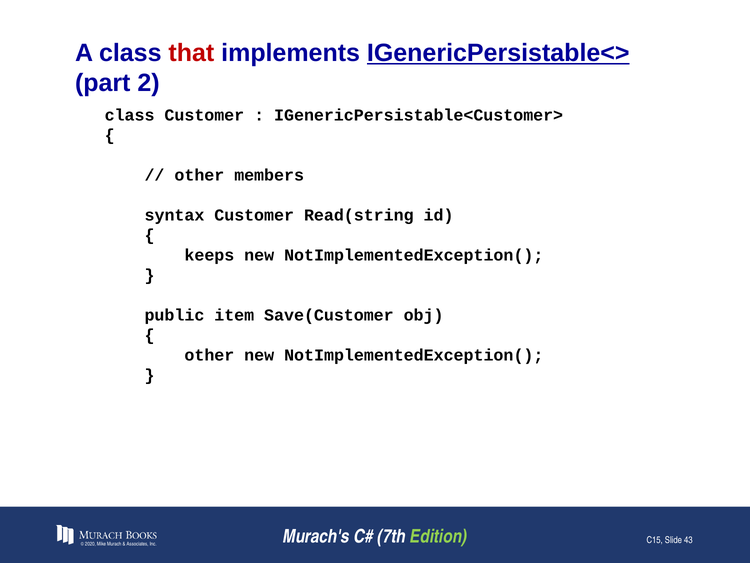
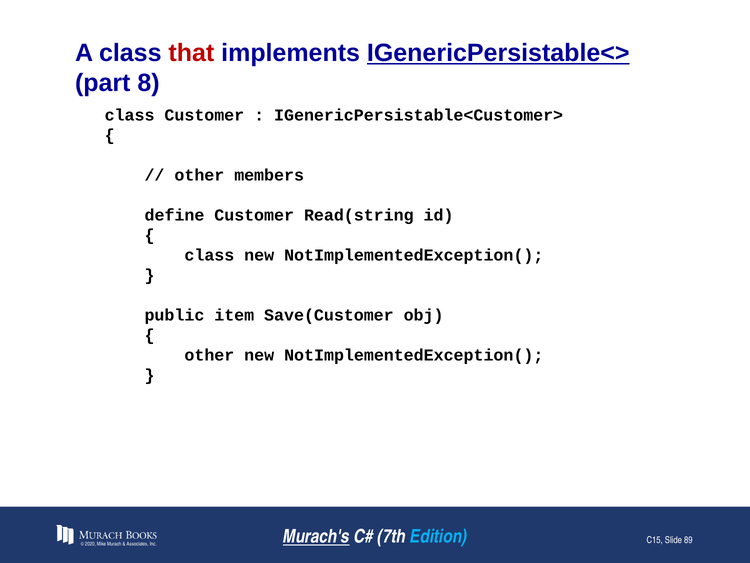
2: 2 -> 8
syntax: syntax -> define
keeps at (209, 255): keeps -> class
Murach's underline: none -> present
Edition colour: light green -> light blue
43: 43 -> 89
